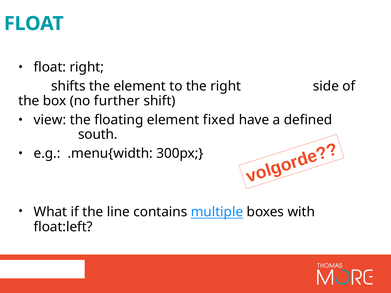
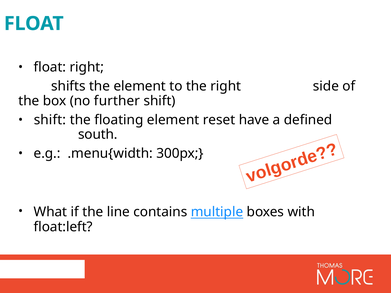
view at (50, 120): view -> shift
fixed: fixed -> reset
